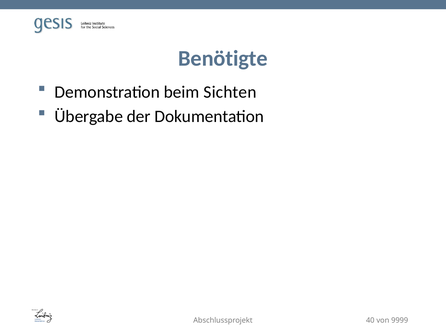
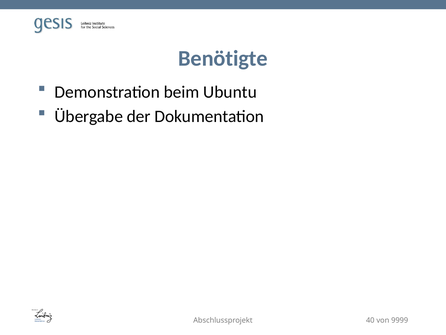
Sichten: Sichten -> Ubuntu
